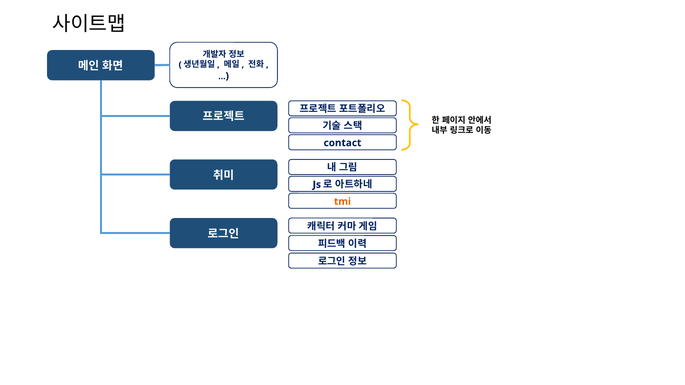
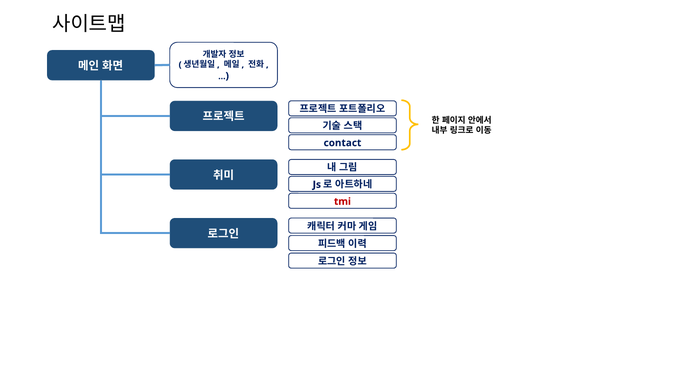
tmi colour: orange -> red
